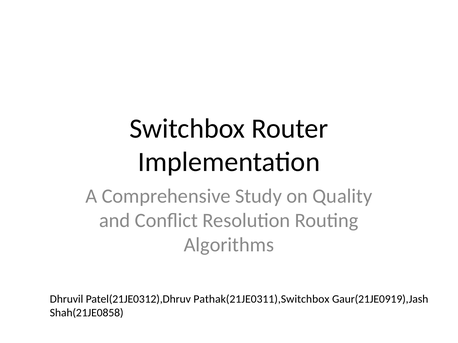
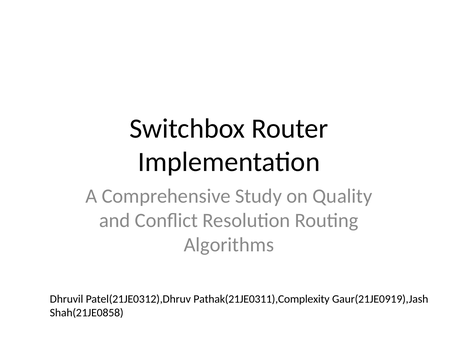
Pathak(21JE0311),Switchbox: Pathak(21JE0311),Switchbox -> Pathak(21JE0311),Complexity
